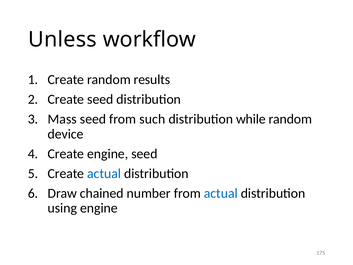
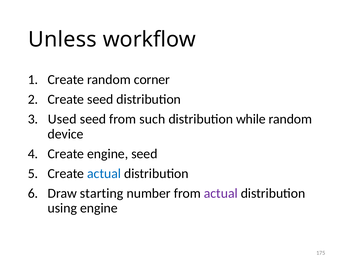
results: results -> corner
Mass: Mass -> Used
chained: chained -> starting
actual at (221, 193) colour: blue -> purple
